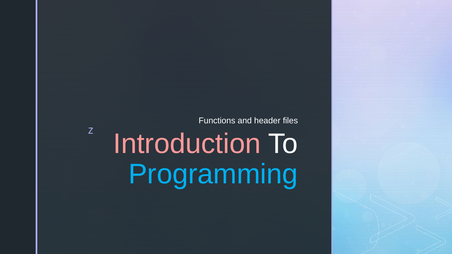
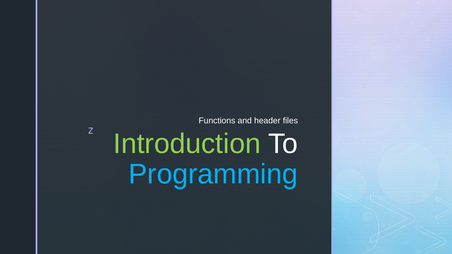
Introduction colour: pink -> light green
